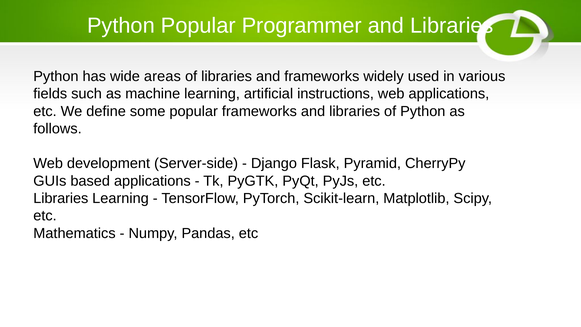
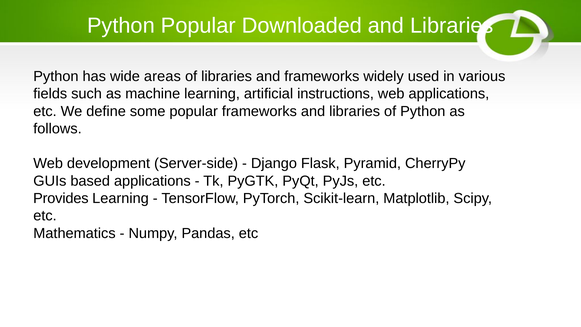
Programmer: Programmer -> Downloaded
Libraries at (61, 198): Libraries -> Provides
